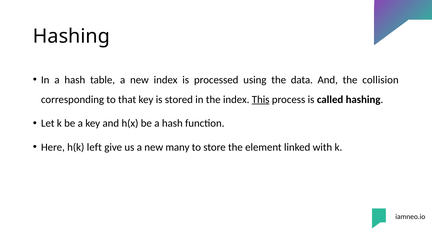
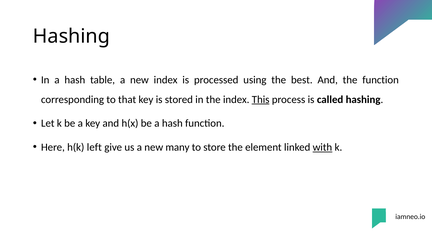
data: data -> best
the collision: collision -> function
with underline: none -> present
